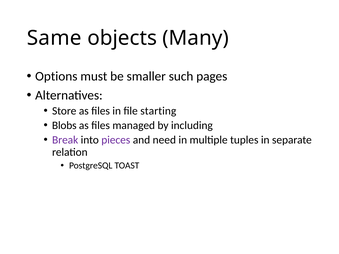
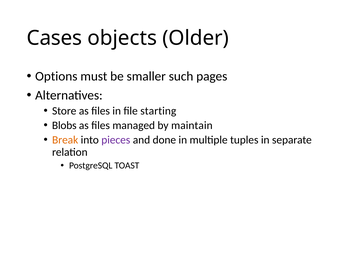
Same: Same -> Cases
Many: Many -> Older
including: including -> maintain
Break colour: purple -> orange
need: need -> done
